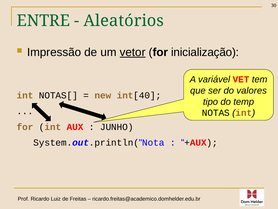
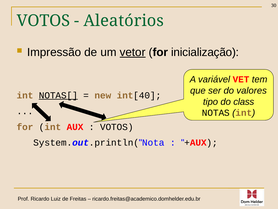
ENTRE at (43, 21): ENTRE -> VOTOS
NOTAS[ underline: none -> present
temp: temp -> class
JUNHO at (117, 127): JUNHO -> VOTOS
